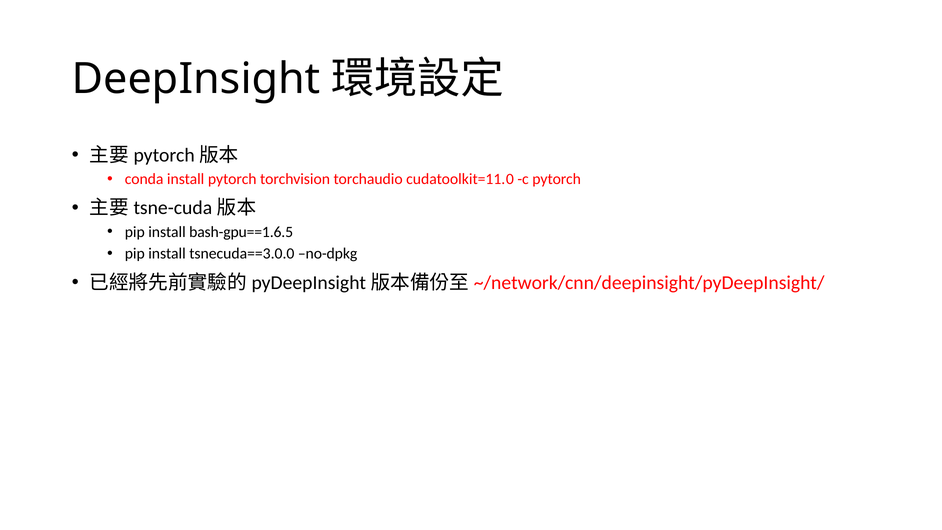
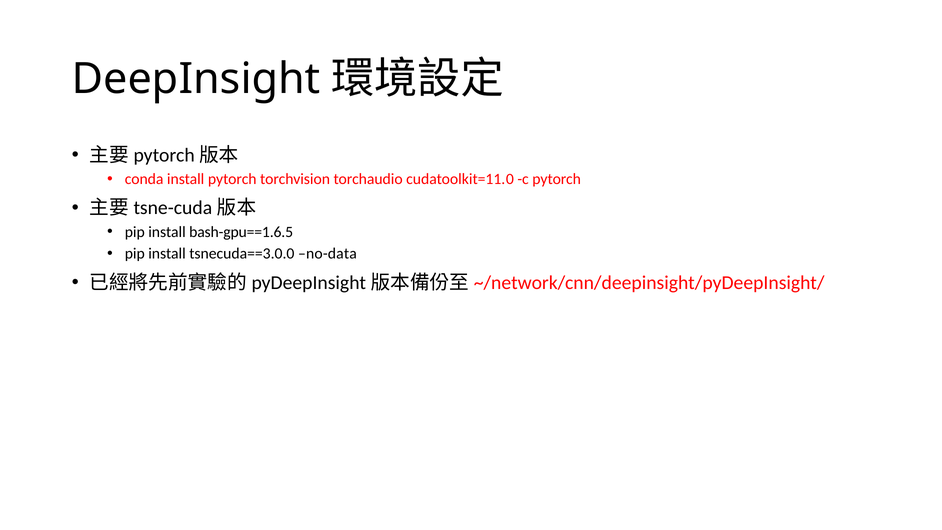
no-dpkg: no-dpkg -> no-data
